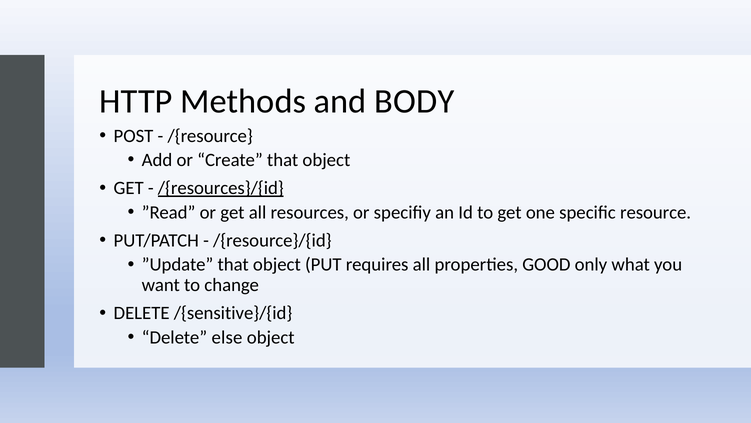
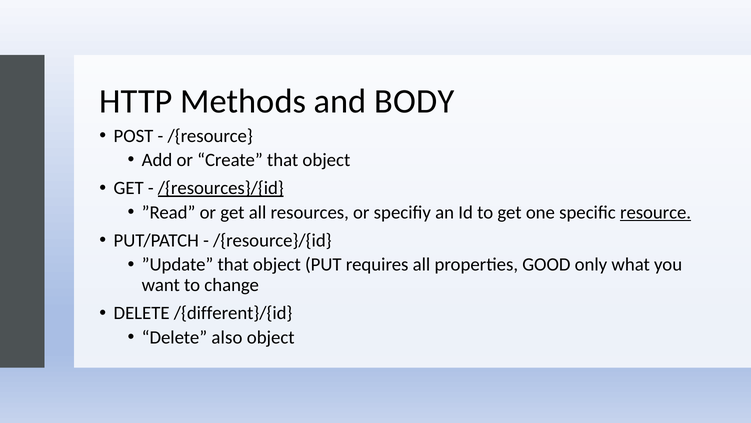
resource underline: none -> present
/{sensitive}/{id: /{sensitive}/{id -> /{different}/{id
else: else -> also
